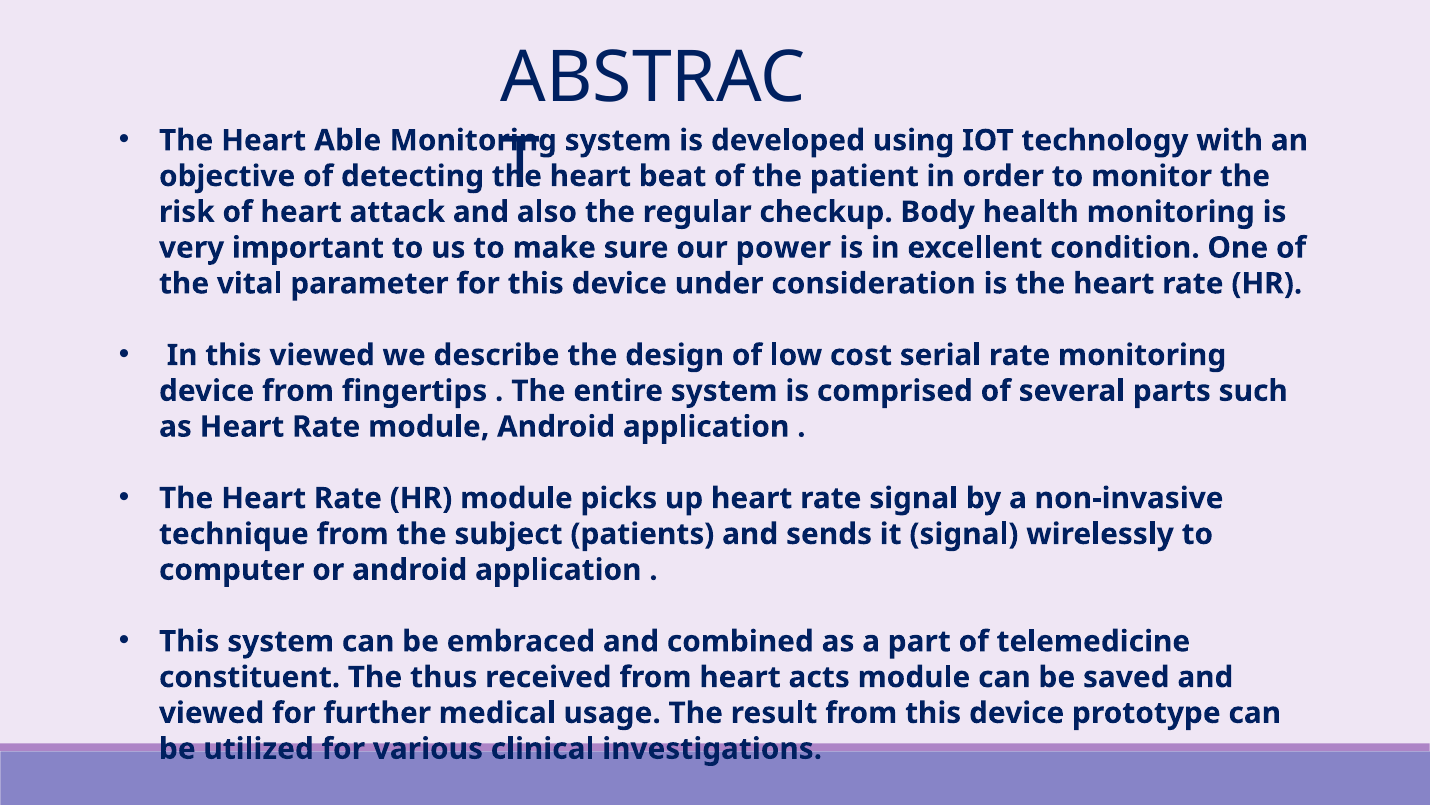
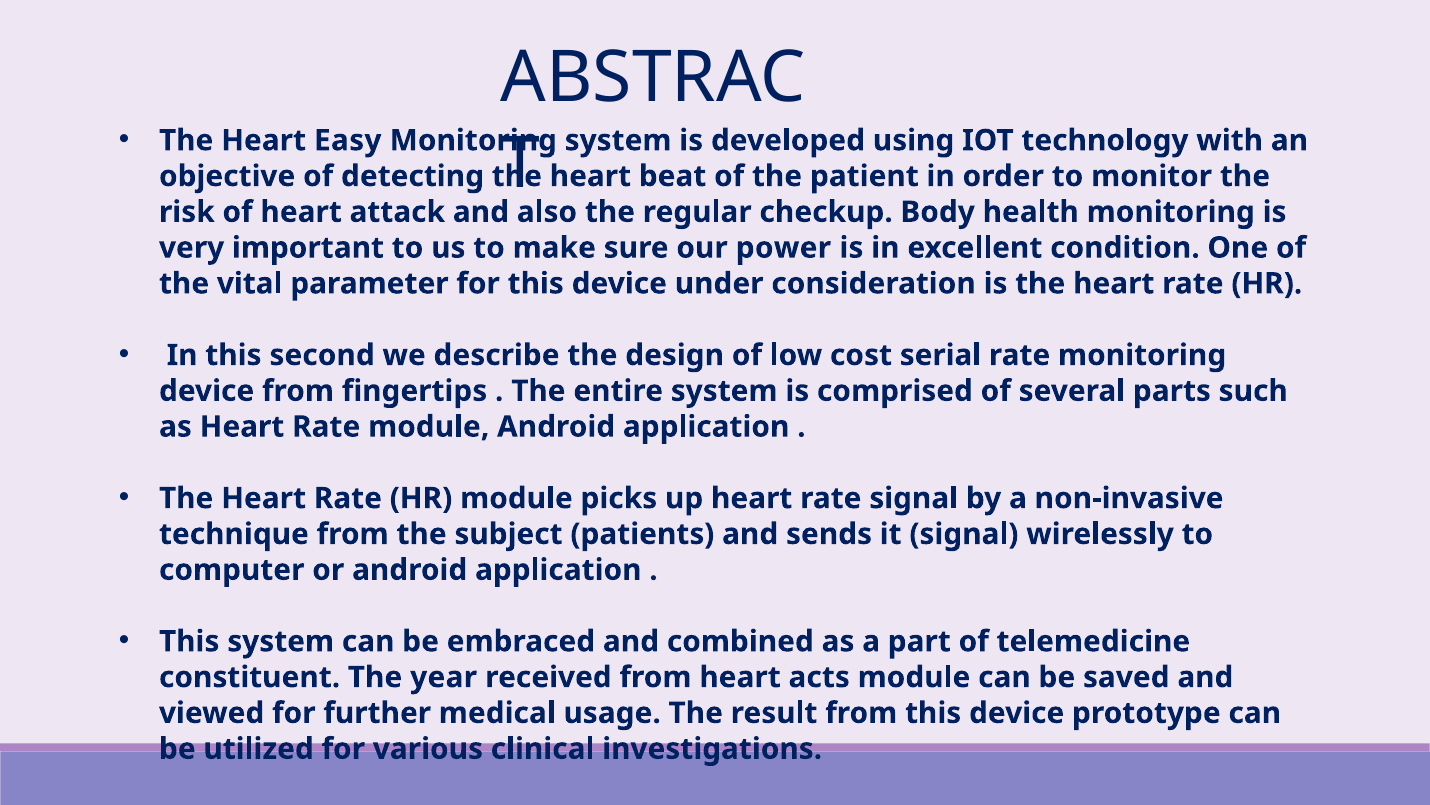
Able: Able -> Easy
this viewed: viewed -> second
thus: thus -> year
